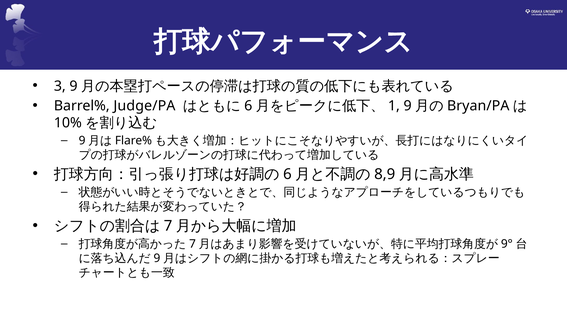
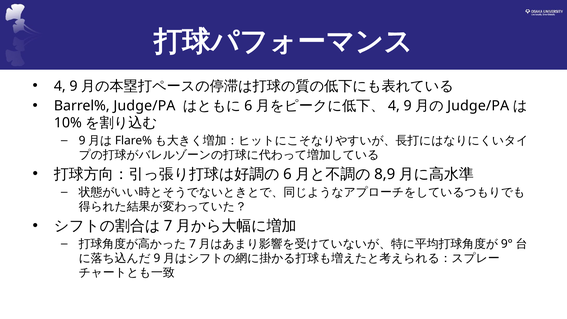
3 at (60, 86): 3 -> 4
1 at (394, 106): 1 -> 4
Bryan/PA at (478, 106): Bryan/PA -> Judge/PA
